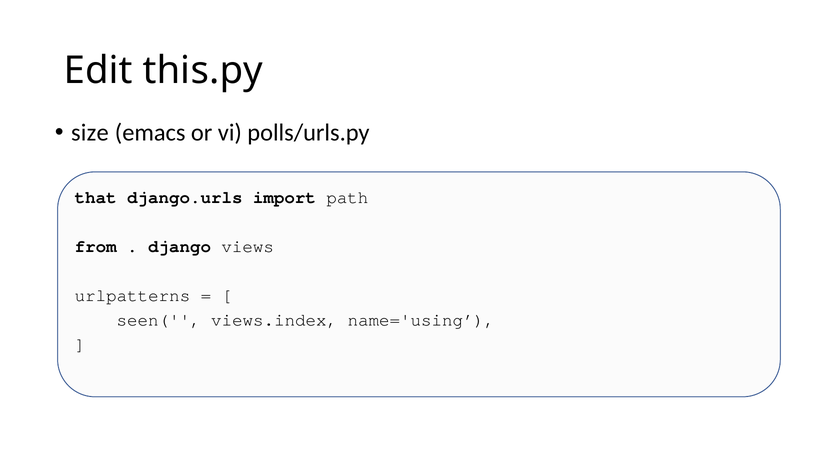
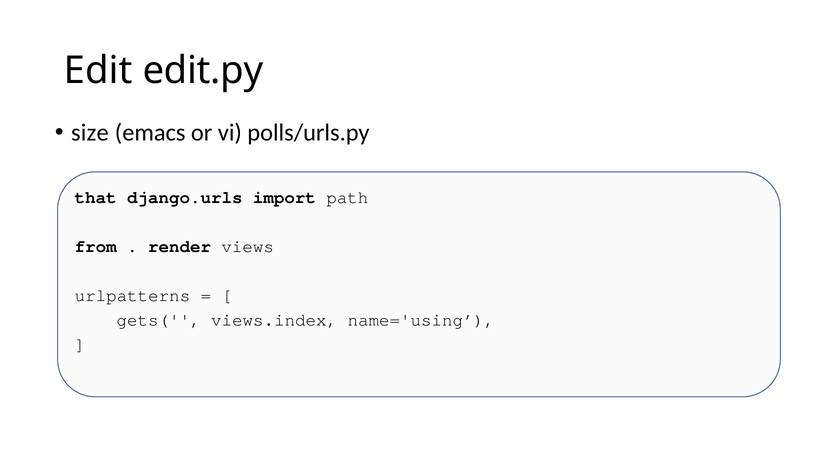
this.py: this.py -> edit.py
django: django -> render
seen(: seen( -> gets(
